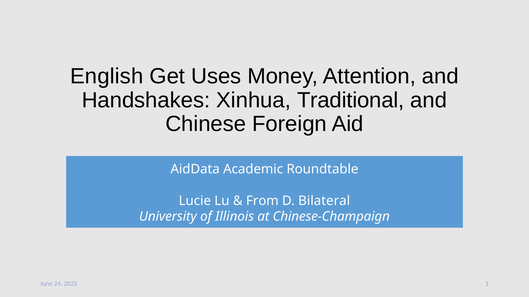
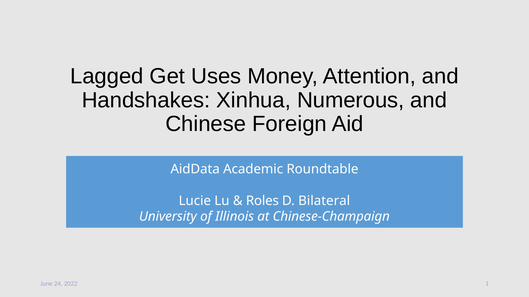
English: English -> Lagged
Traditional: Traditional -> Numerous
From: From -> Roles
